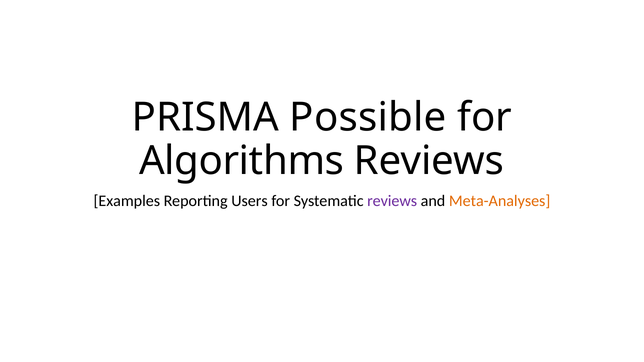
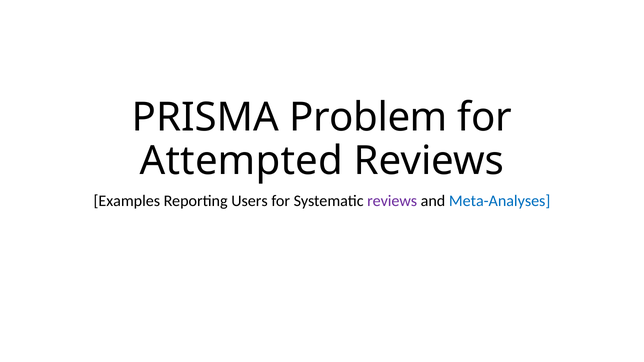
Possible: Possible -> Problem
Algorithms: Algorithms -> Attempted
Meta-Analyses colour: orange -> blue
